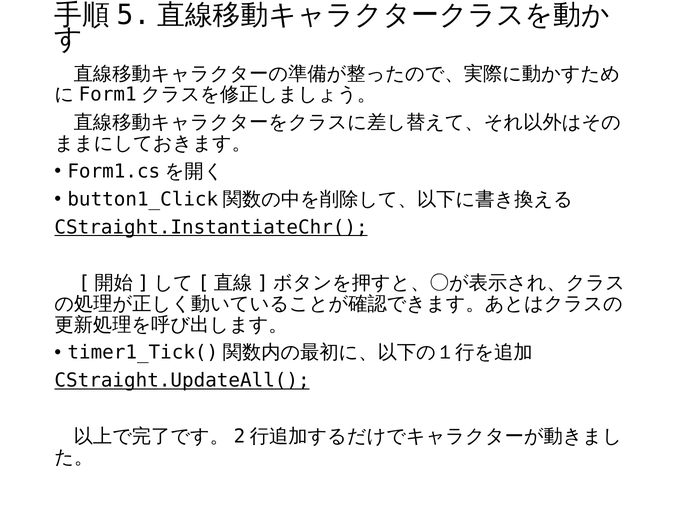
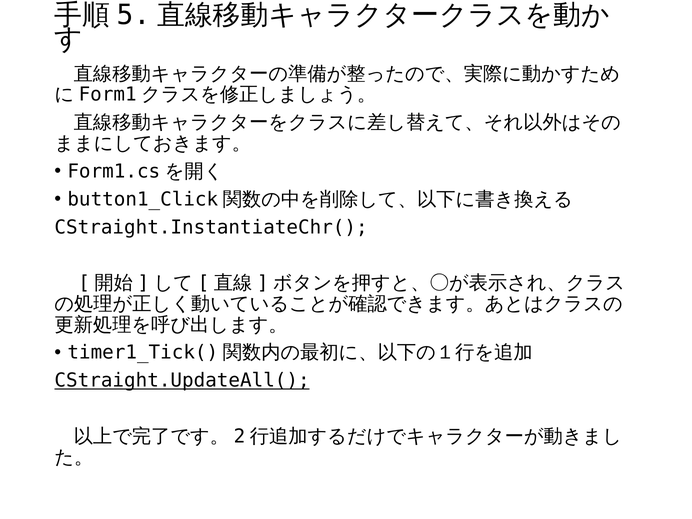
CStraight.InstantiateChr( underline: present -> none
